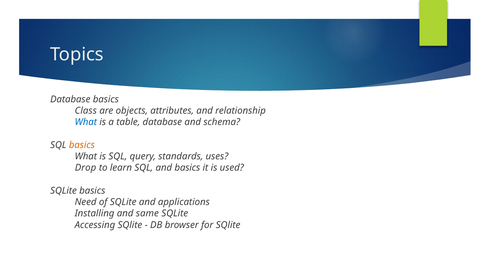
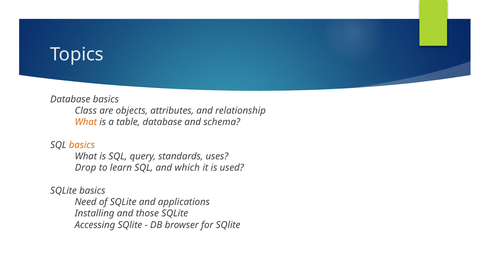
What at (86, 122) colour: blue -> orange
and basics: basics -> which
same: same -> those
